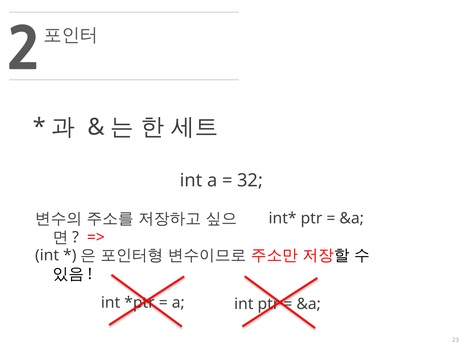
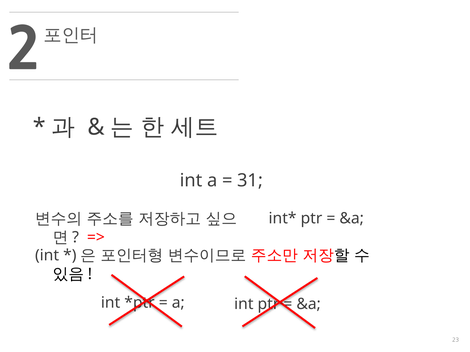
32: 32 -> 31
